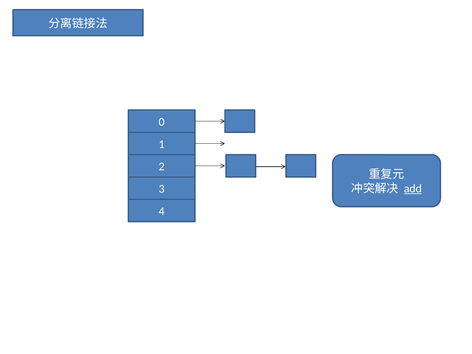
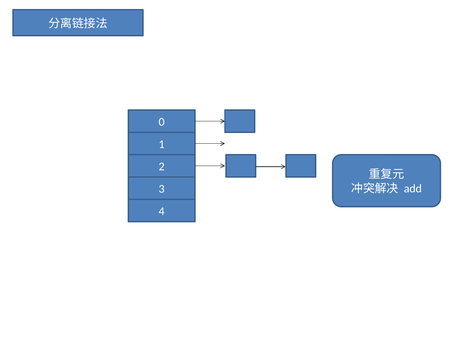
add underline: present -> none
